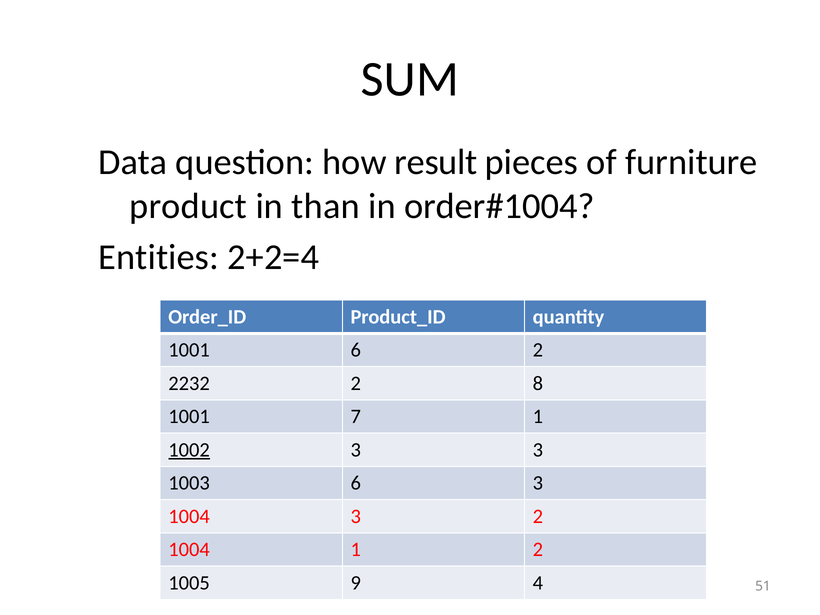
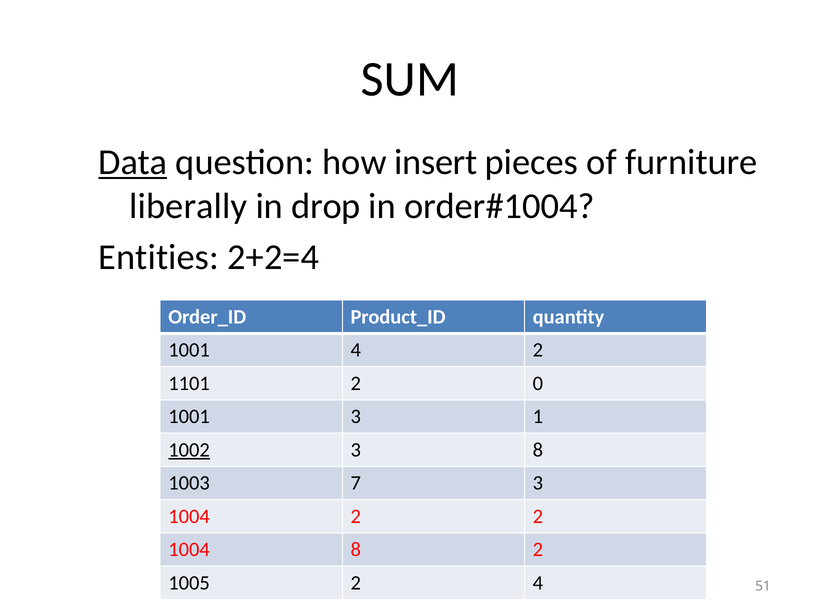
Data underline: none -> present
result: result -> insert
product: product -> liberally
than: than -> drop
1001 6: 6 -> 4
2232: 2232 -> 1101
8: 8 -> 0
1001 7: 7 -> 3
3 3: 3 -> 8
1003 6: 6 -> 7
1004 3: 3 -> 2
1004 1: 1 -> 8
1005 9: 9 -> 2
